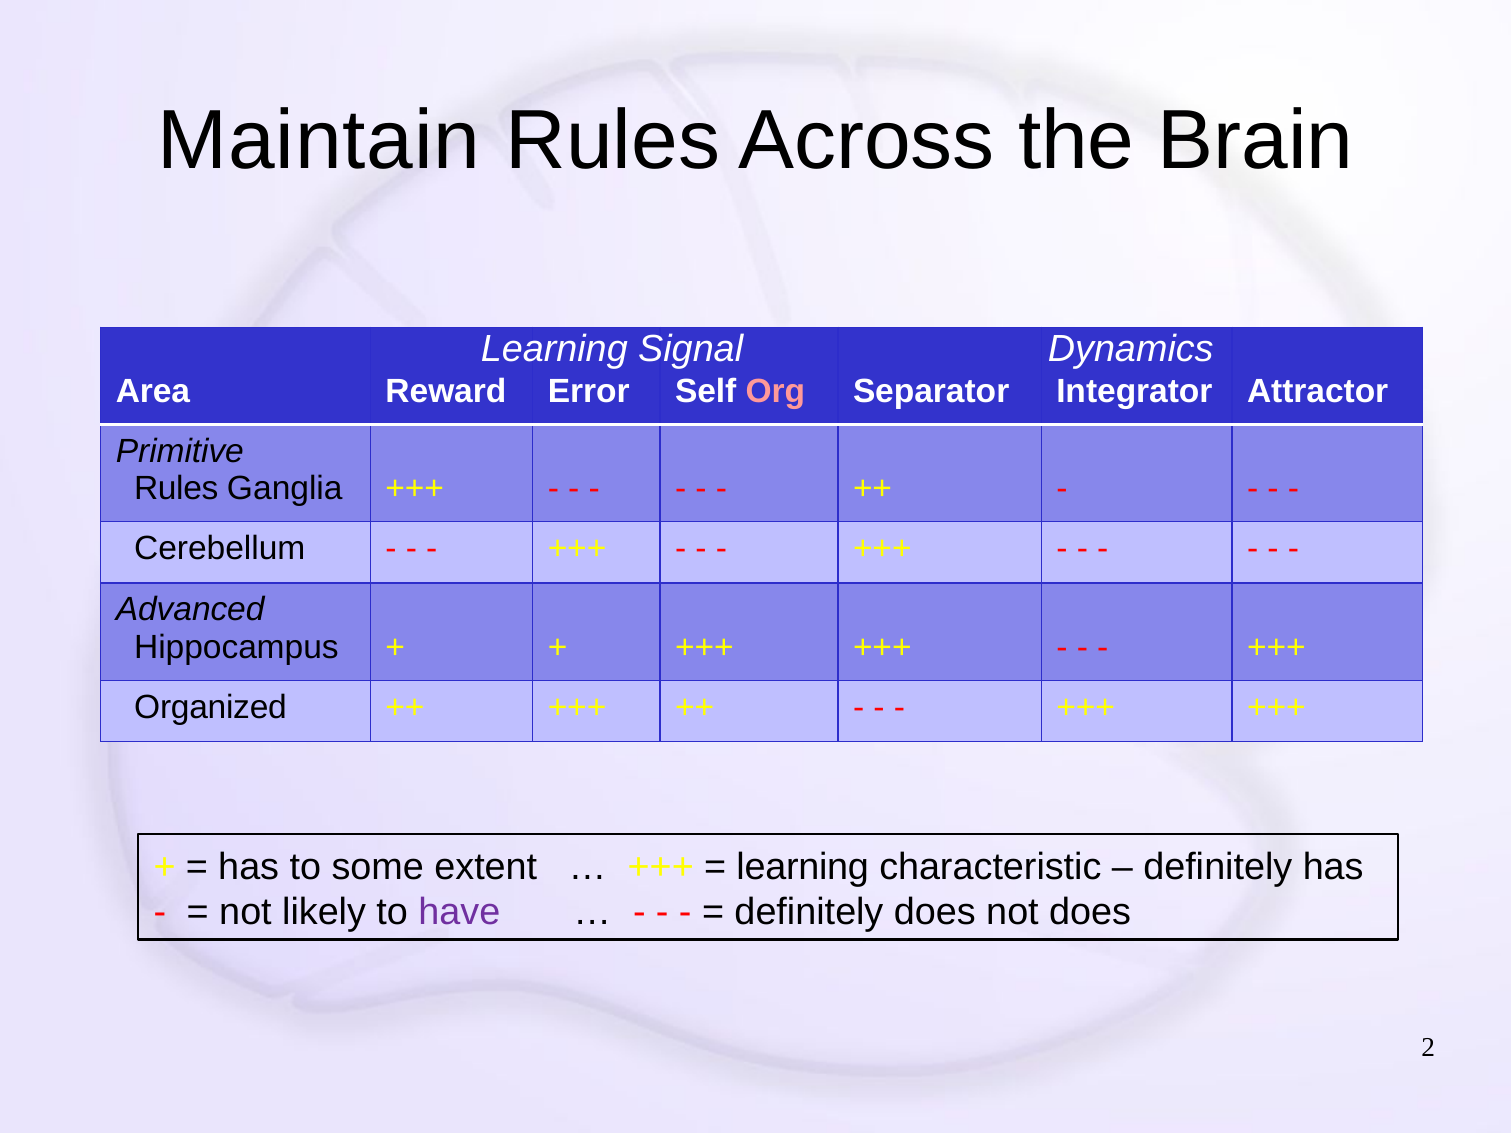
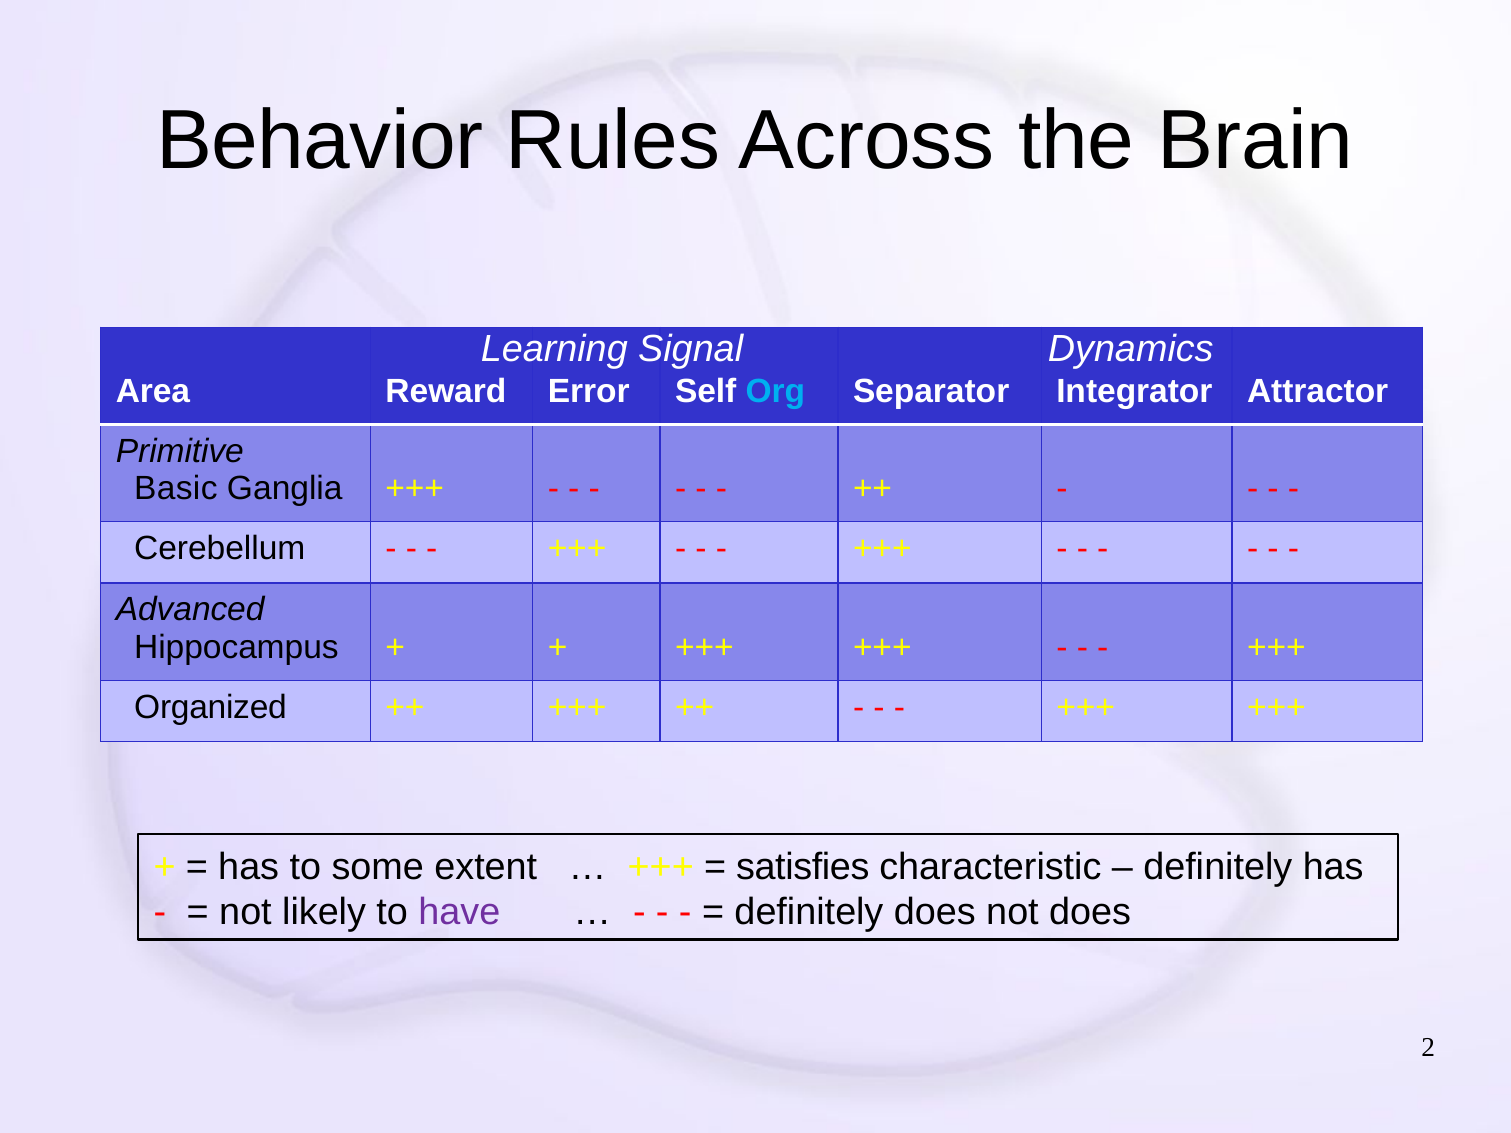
Maintain: Maintain -> Behavior
Org colour: pink -> light blue
Rules at (176, 489): Rules -> Basic
learning at (803, 867): learning -> satisfies
